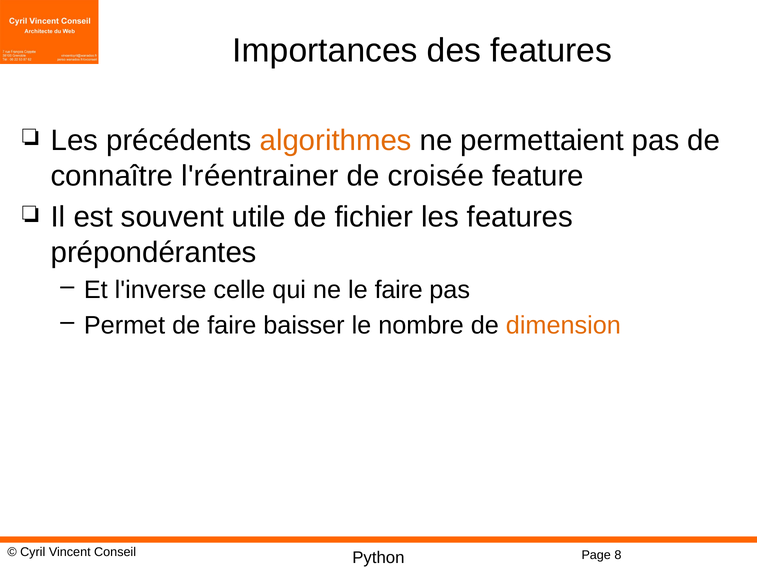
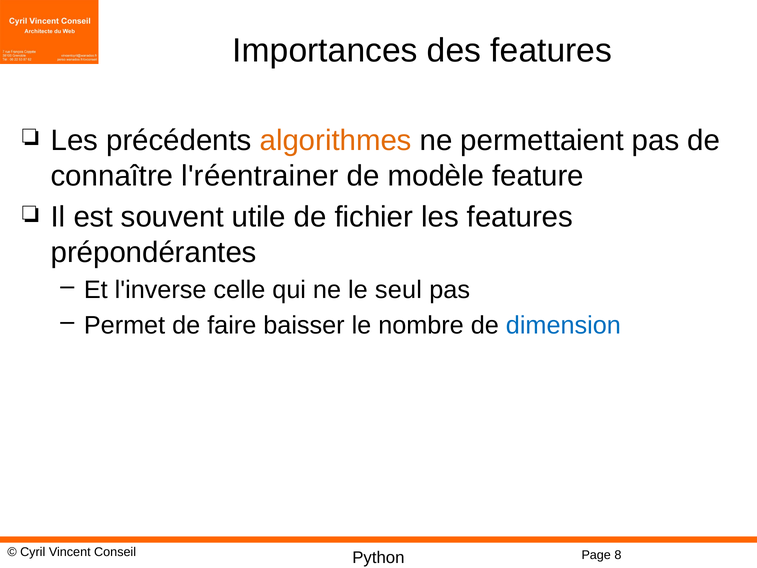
croisée: croisée -> modèle
le faire: faire -> seul
dimension colour: orange -> blue
